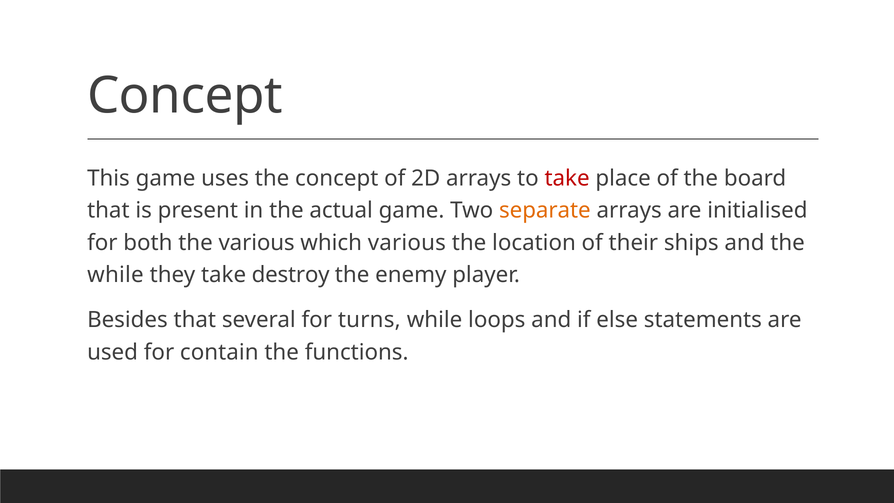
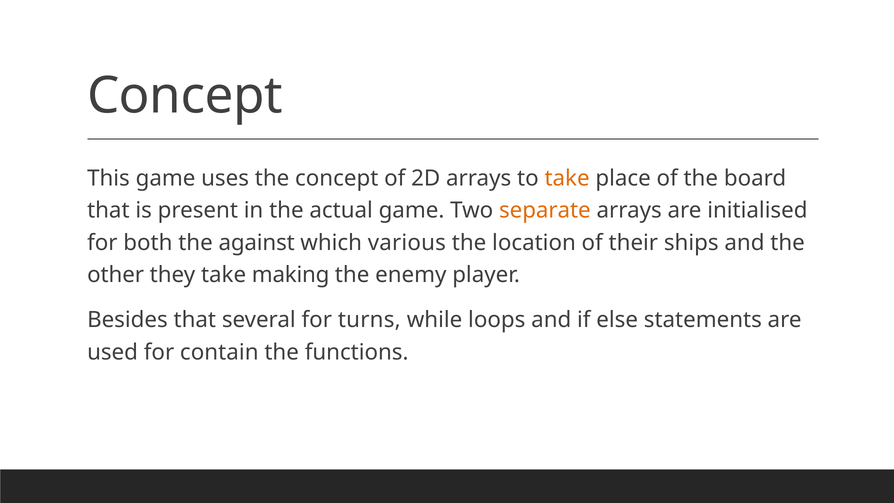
take at (567, 178) colour: red -> orange
the various: various -> against
while at (115, 275): while -> other
destroy: destroy -> making
